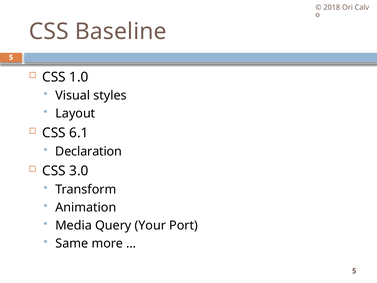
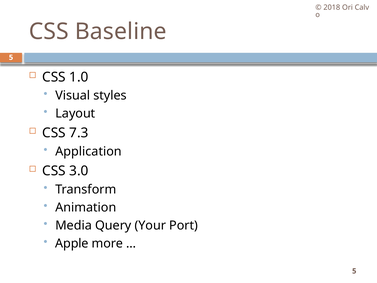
6.1: 6.1 -> 7.3
Declaration: Declaration -> Application
Same: Same -> Apple
